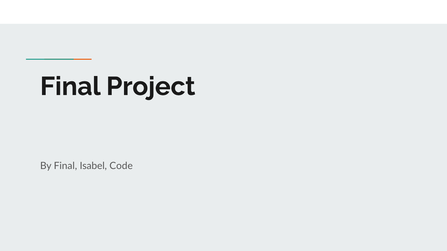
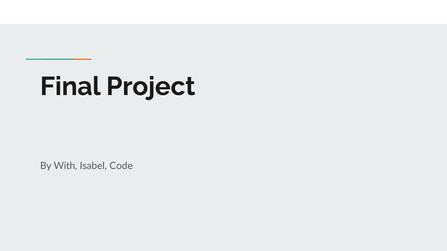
By Final: Final -> With
